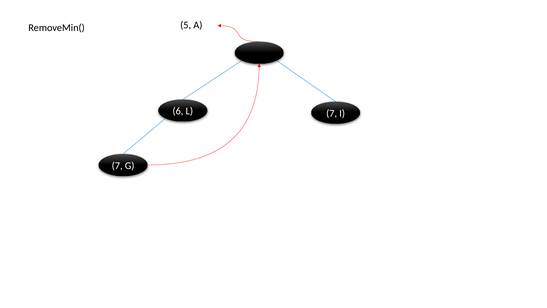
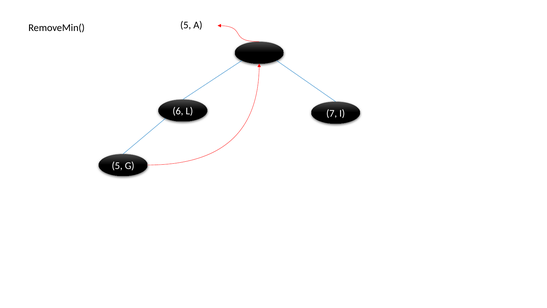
7 at (117, 166): 7 -> 5
